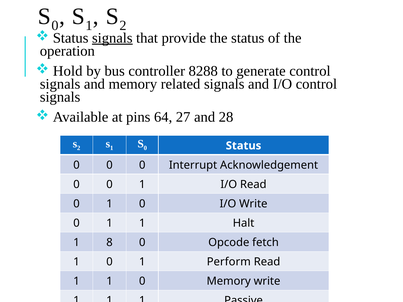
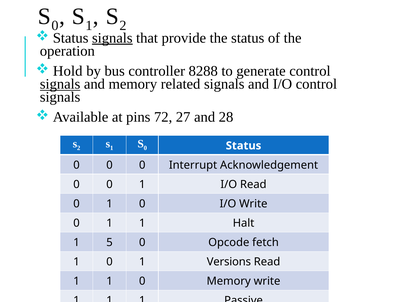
signals at (60, 84) underline: none -> present
64: 64 -> 72
8: 8 -> 5
Perform: Perform -> Versions
